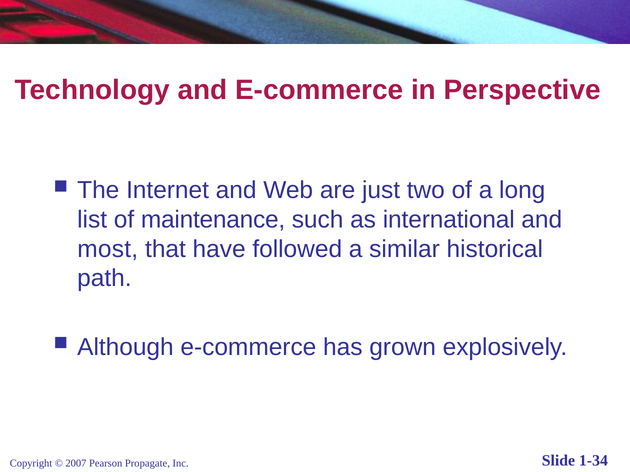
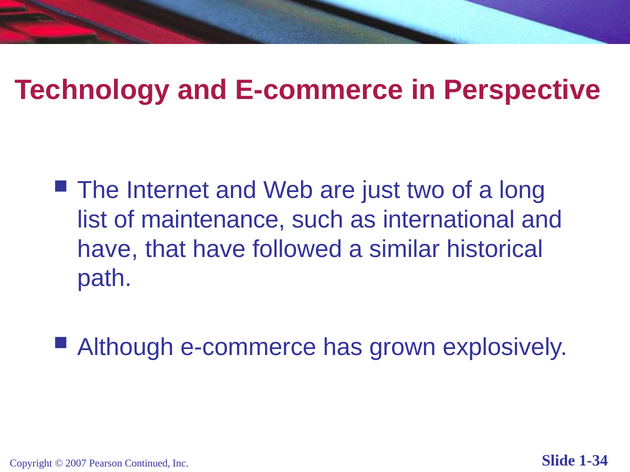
most at (108, 249): most -> have
Propagate: Propagate -> Continued
